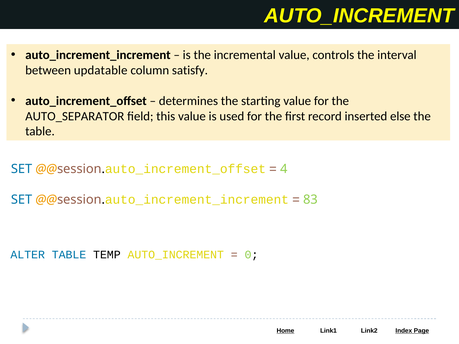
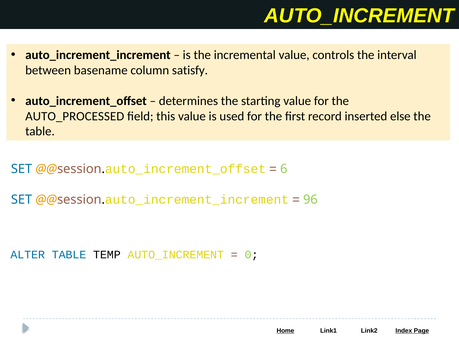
updatable: updatable -> basename
AUTO_SEPARATOR: AUTO_SEPARATOR -> AUTO_PROCESSED
4: 4 -> 6
83: 83 -> 96
